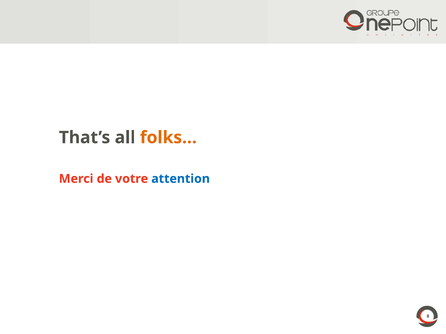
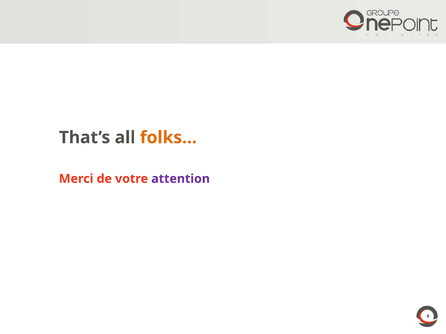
attention colour: blue -> purple
